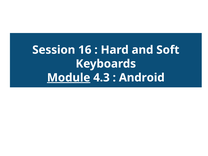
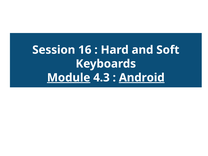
Android underline: none -> present
